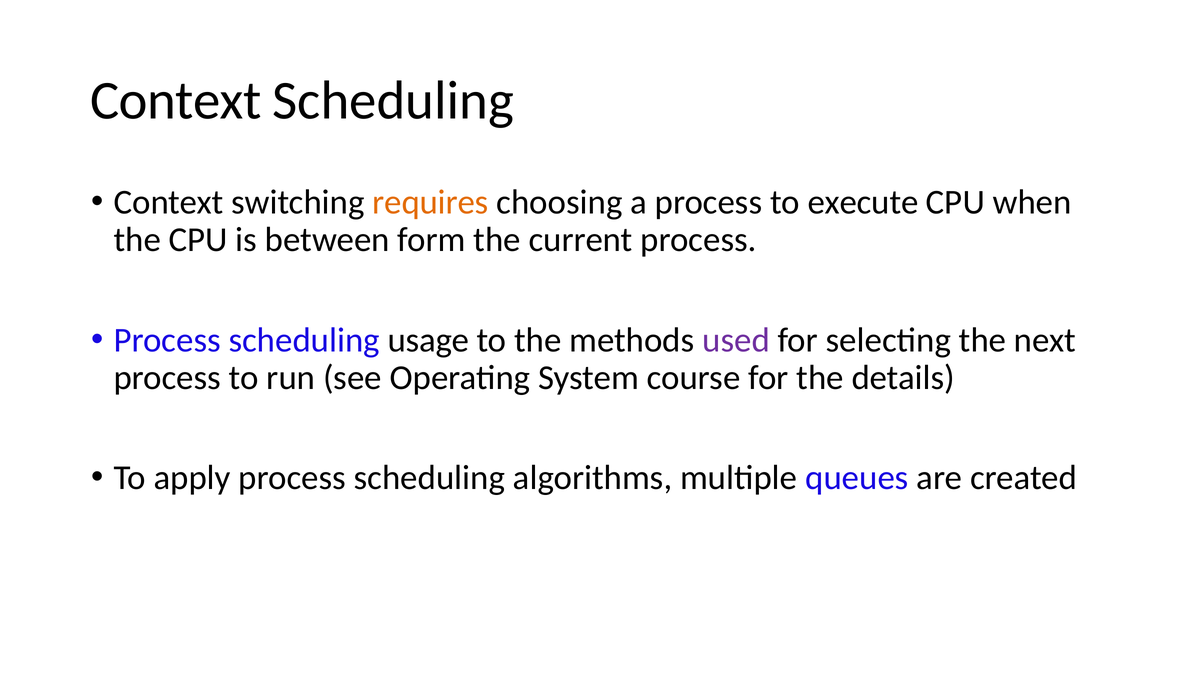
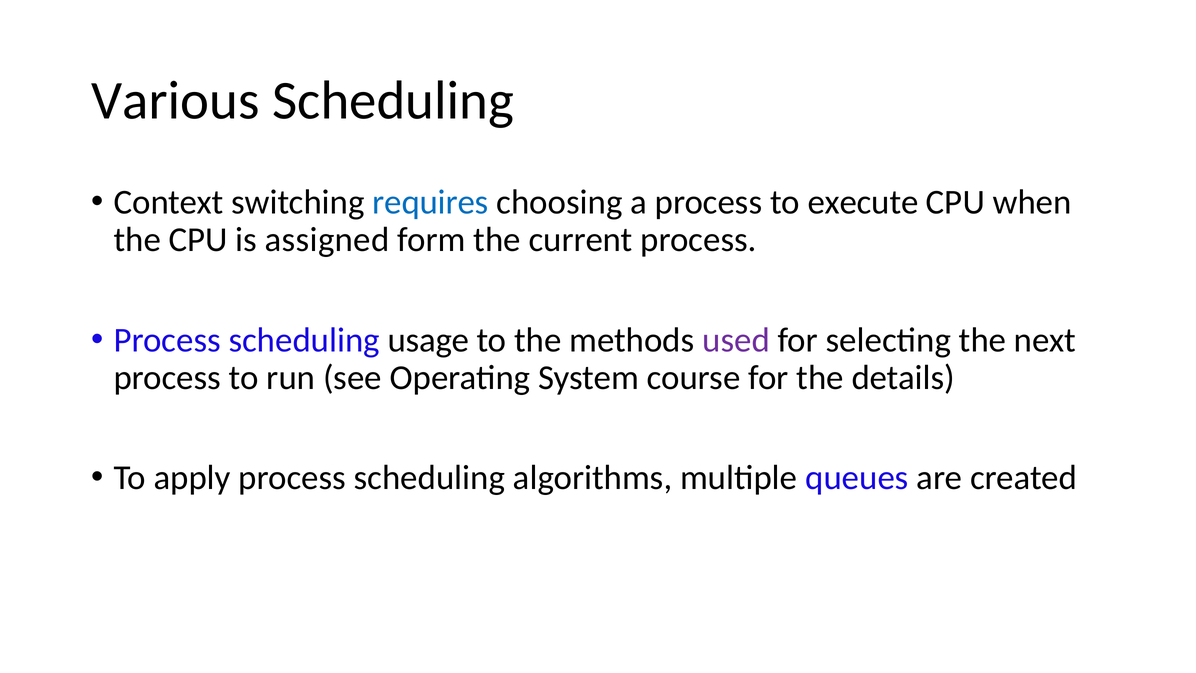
Context at (176, 100): Context -> Various
requires colour: orange -> blue
between: between -> assigned
